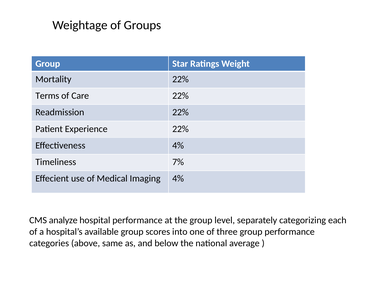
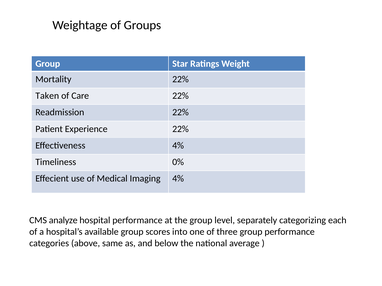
Terms: Terms -> Taken
7%: 7% -> 0%
